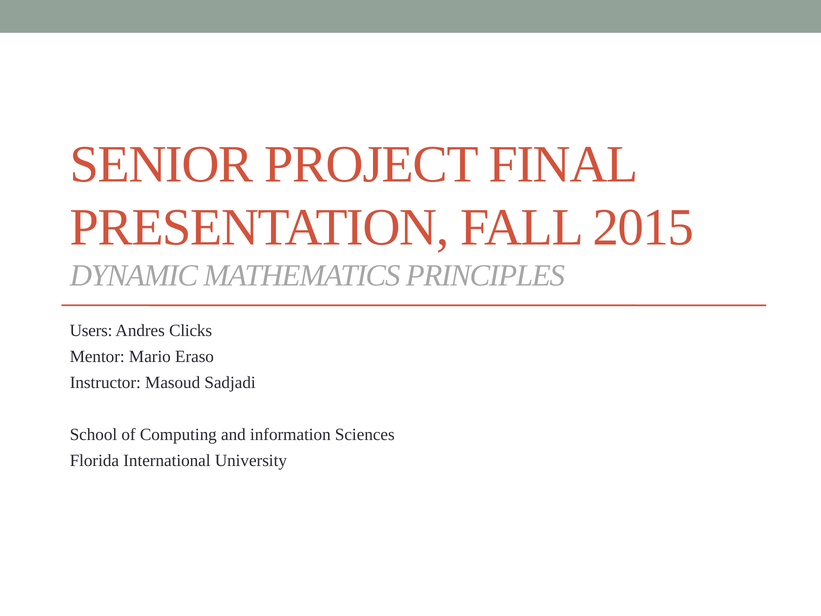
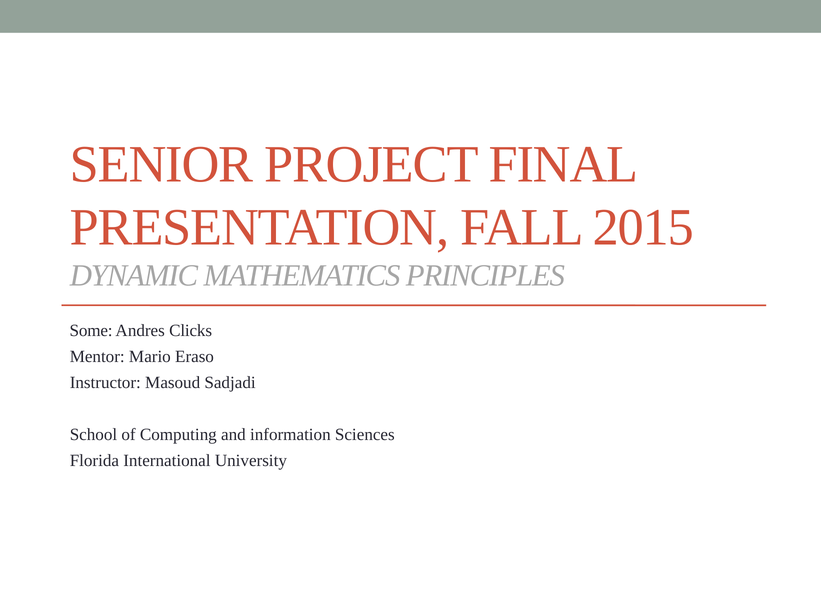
Users: Users -> Some
